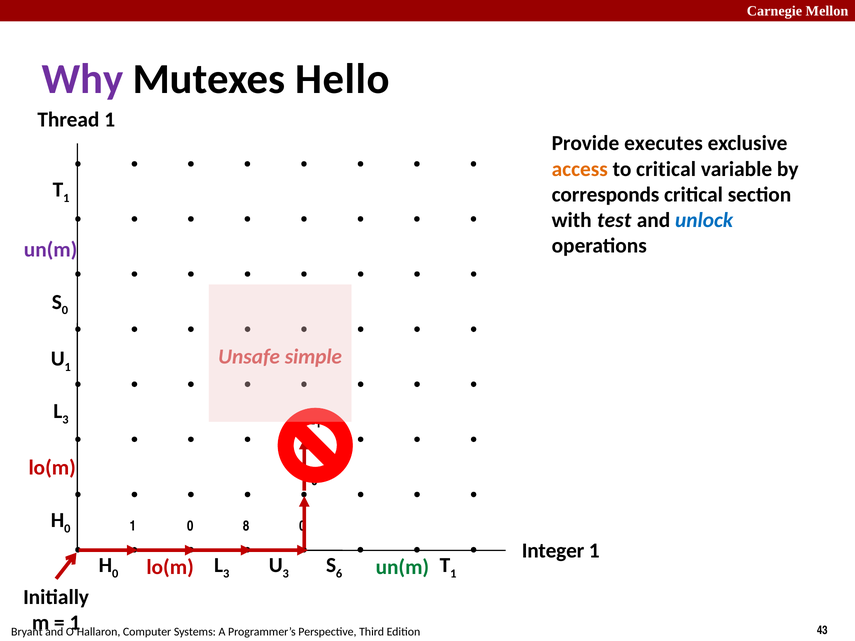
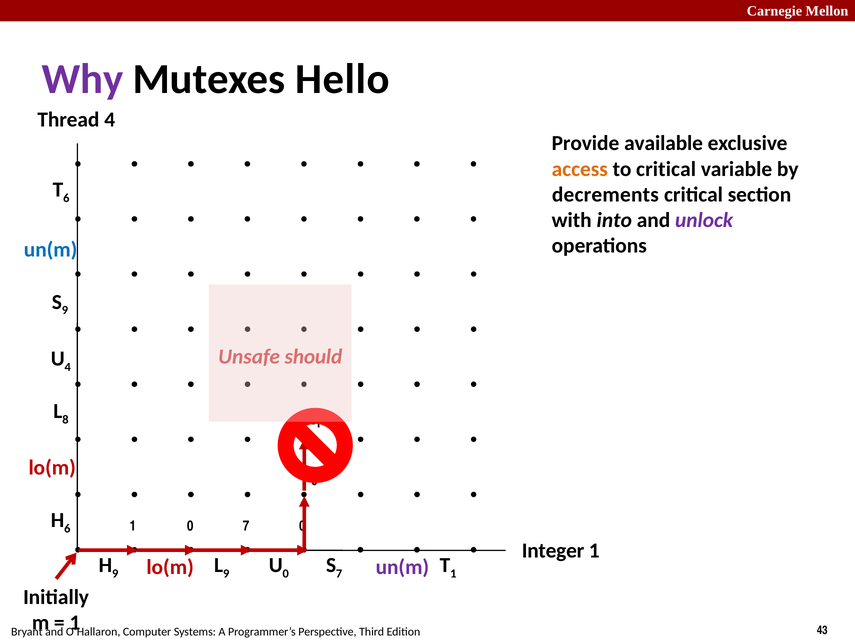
Thread 1: 1 -> 4
executes: executes -> available
1 at (66, 198): 1 -> 6
corresponds: corresponds -> decrements
test: test -> into
unlock colour: blue -> purple
un(m at (51, 250) colour: purple -> blue
0 at (65, 311): 0 -> 9
simple: simple -> should
1 at (68, 367): 1 -> 4
3 at (65, 420): 3 -> 8
0 at (67, 529): 0 -> 6
0 8: 8 -> 7
0 at (115, 574): 0 -> 9
3 at (226, 574): 3 -> 9
3 at (286, 574): 3 -> 0
6 at (339, 574): 6 -> 7
un(m at (402, 567) colour: green -> purple
